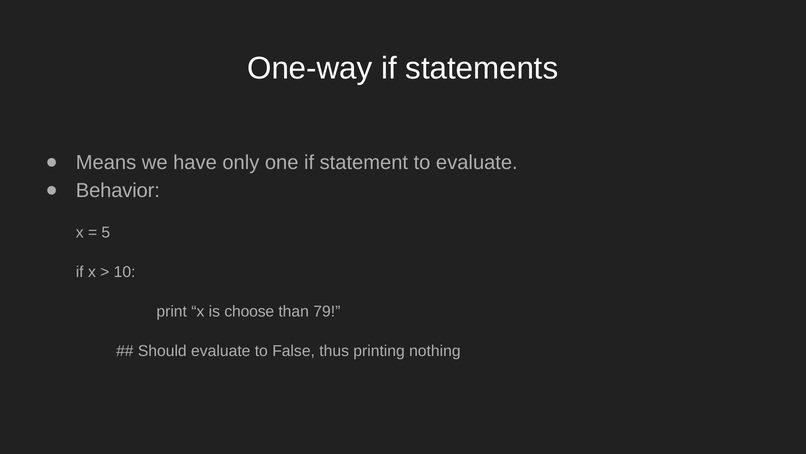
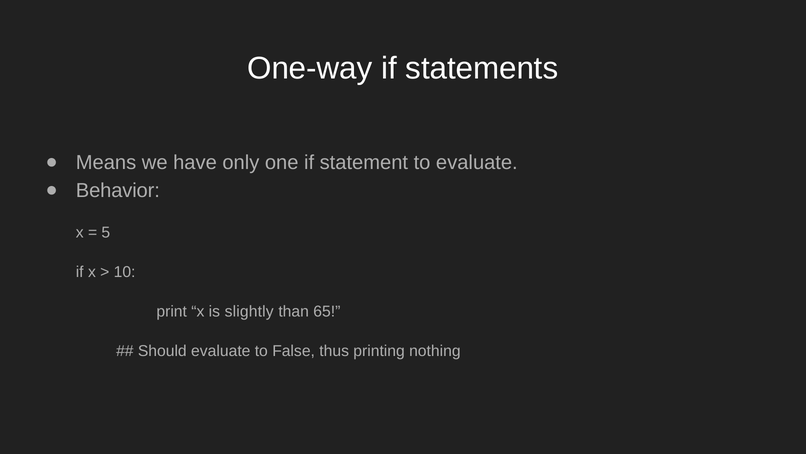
choose: choose -> slightly
79: 79 -> 65
